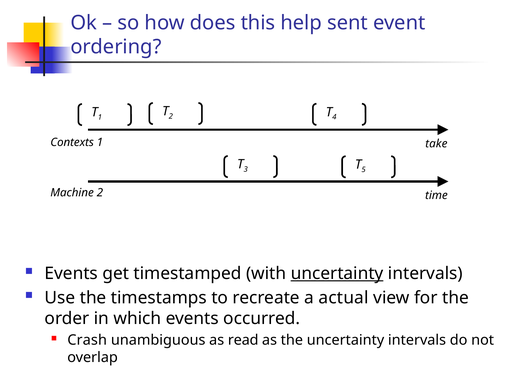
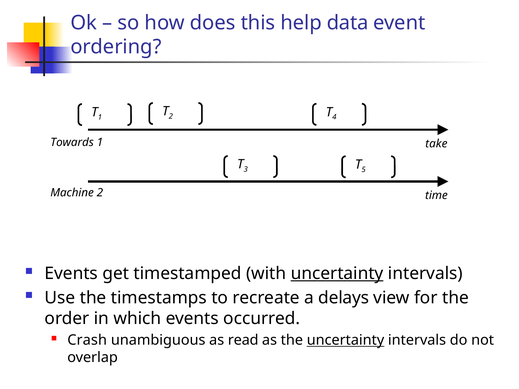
sent: sent -> data
Contexts: Contexts -> Towards
actual: actual -> delays
uncertainty at (345, 340) underline: none -> present
